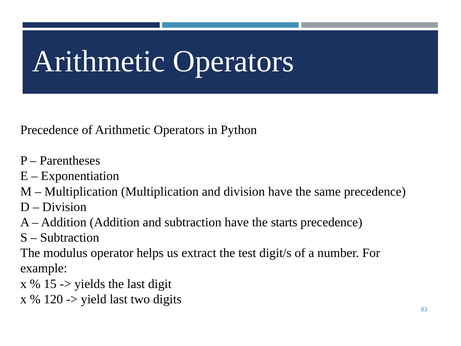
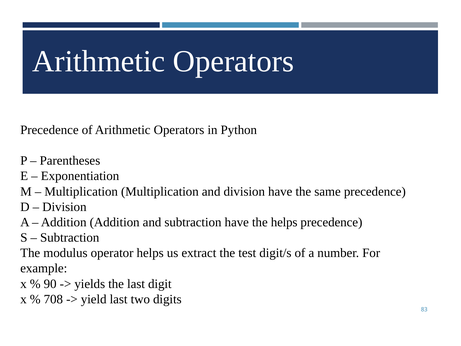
the starts: starts -> helps
15: 15 -> 90
120: 120 -> 708
